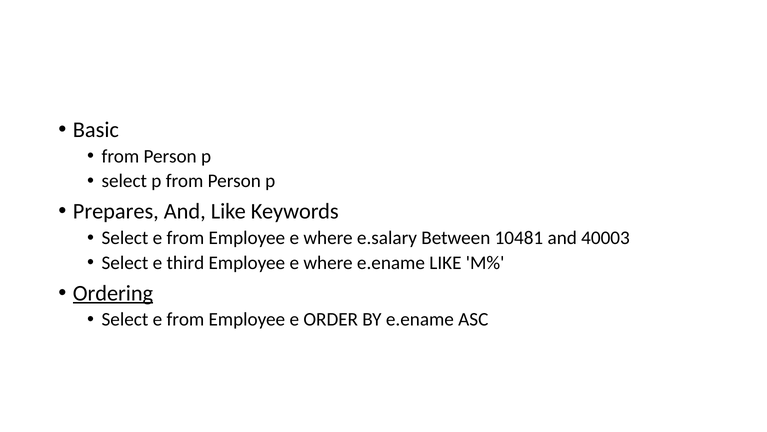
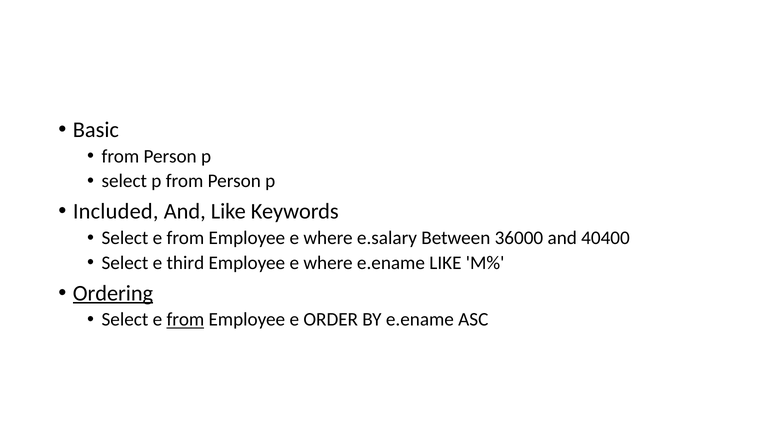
Prepares: Prepares -> Included
10481: 10481 -> 36000
40003: 40003 -> 40400
from at (185, 319) underline: none -> present
